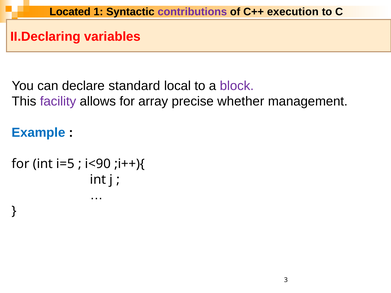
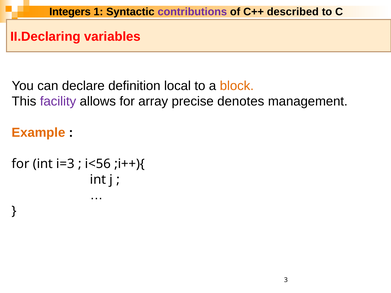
Located: Located -> Integers
execution: execution -> described
standard: standard -> definition
block colour: purple -> orange
whether: whether -> denotes
Example colour: blue -> orange
i=5: i=5 -> i=3
i<90: i<90 -> i<56
